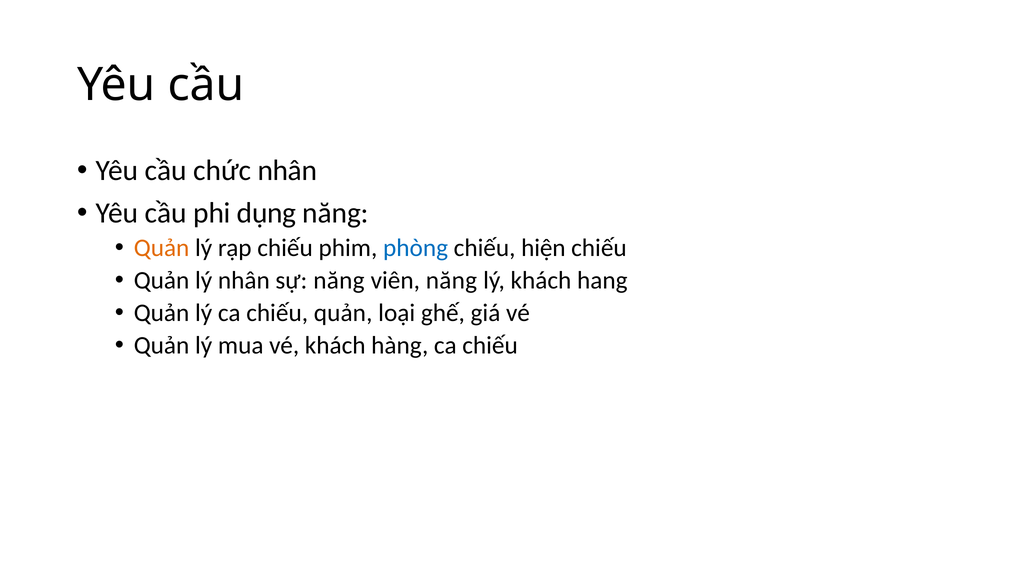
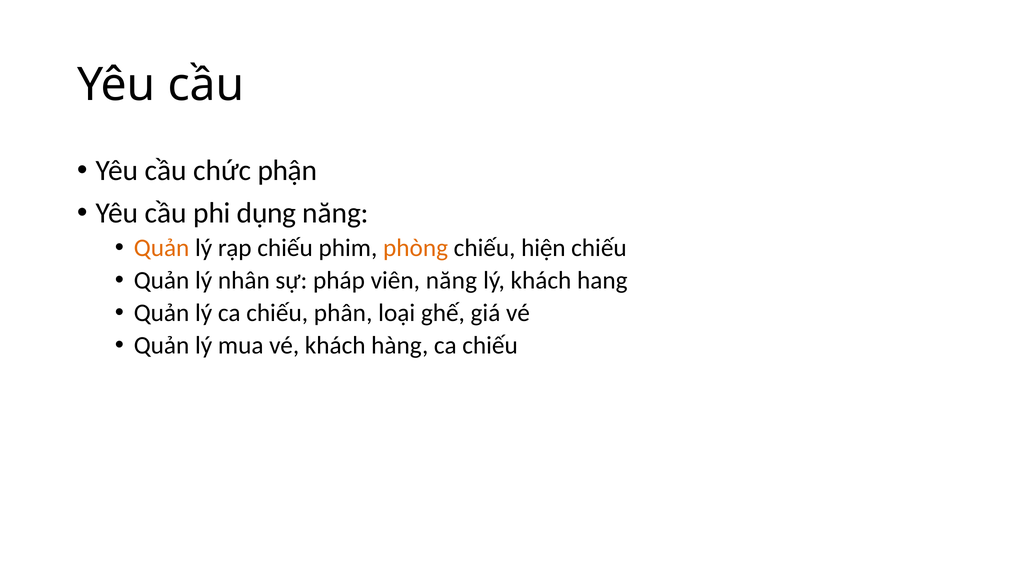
chức nhân: nhân -> phận
phòng colour: blue -> orange
sự năng: năng -> pháp
chiếu quản: quản -> phân
